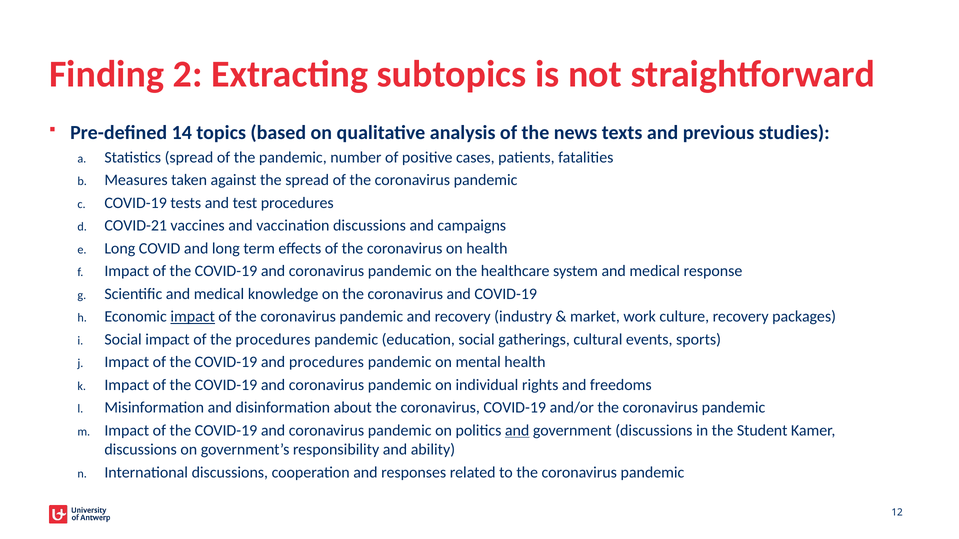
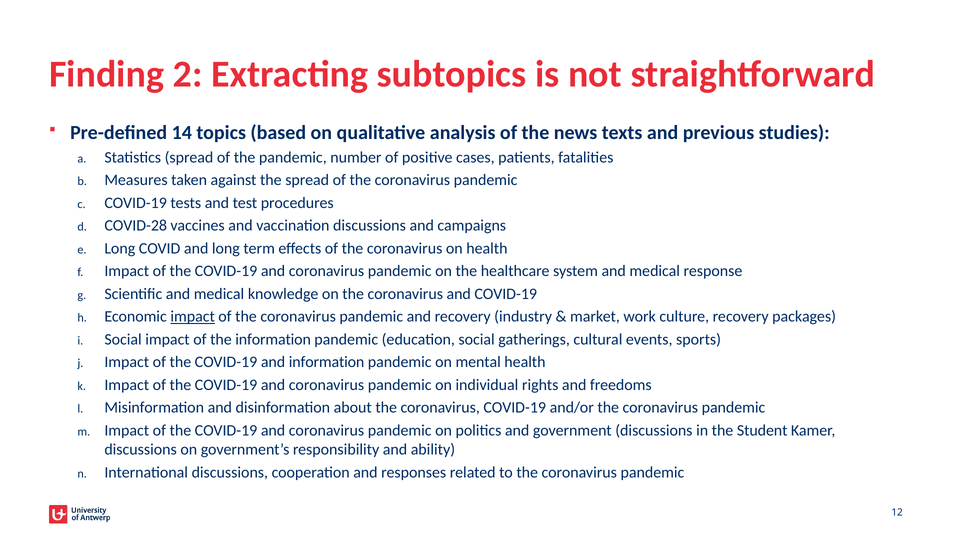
COVID-21: COVID-21 -> COVID-28
the procedures: procedures -> information
and procedures: procedures -> information
and at (517, 431) underline: present -> none
